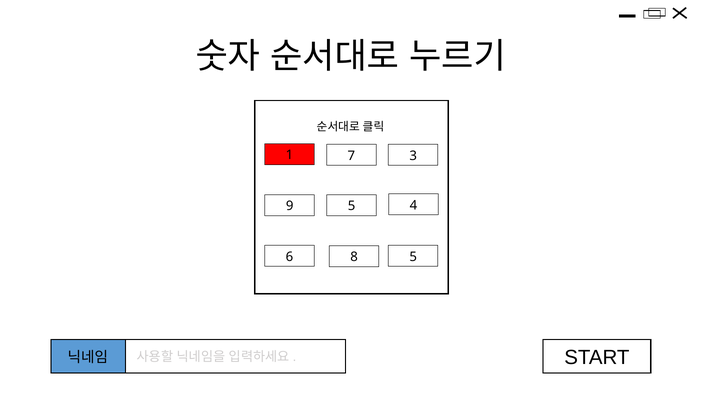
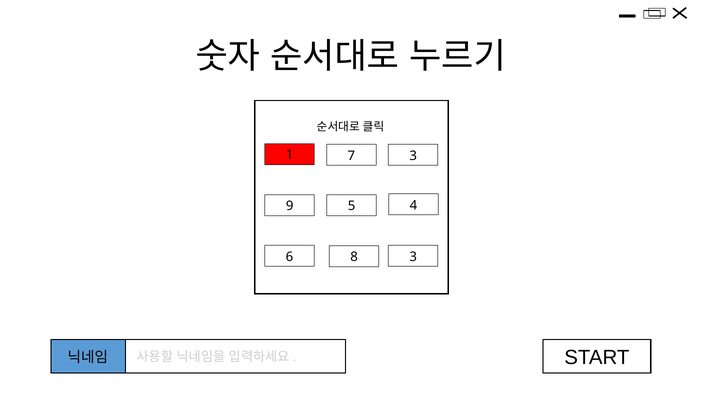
8 5: 5 -> 3
